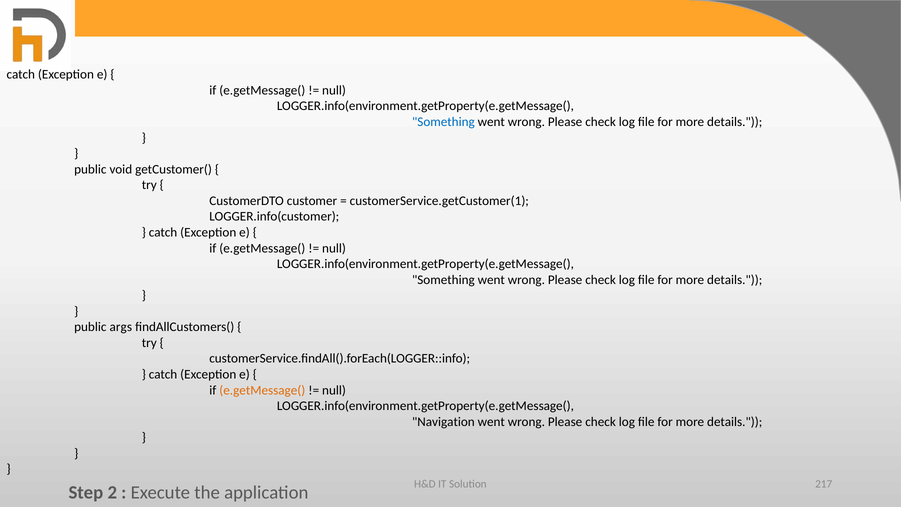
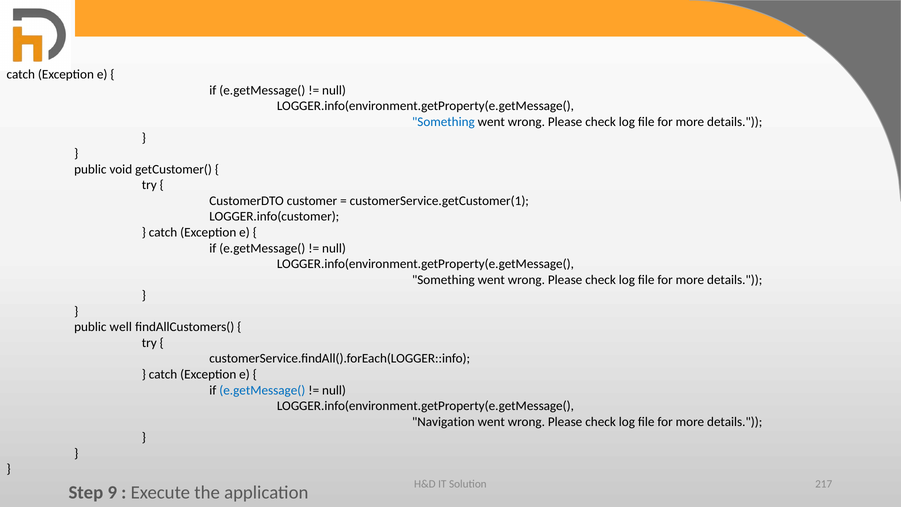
args: args -> well
e.getMessage( at (262, 390) colour: orange -> blue
2: 2 -> 9
